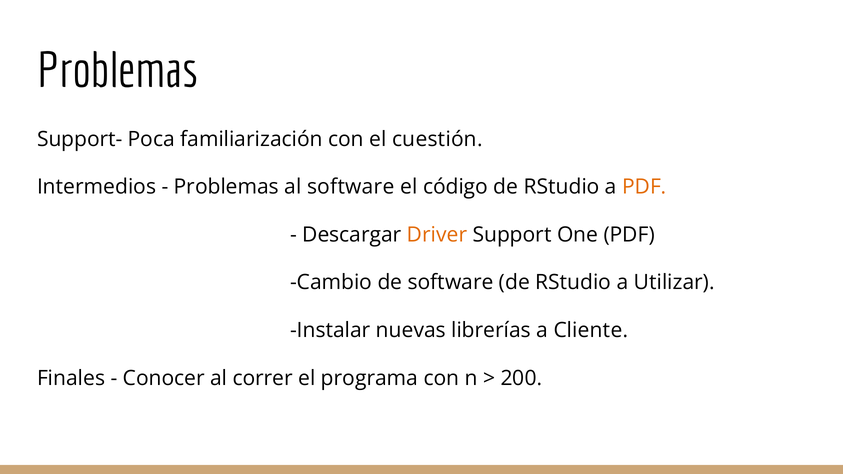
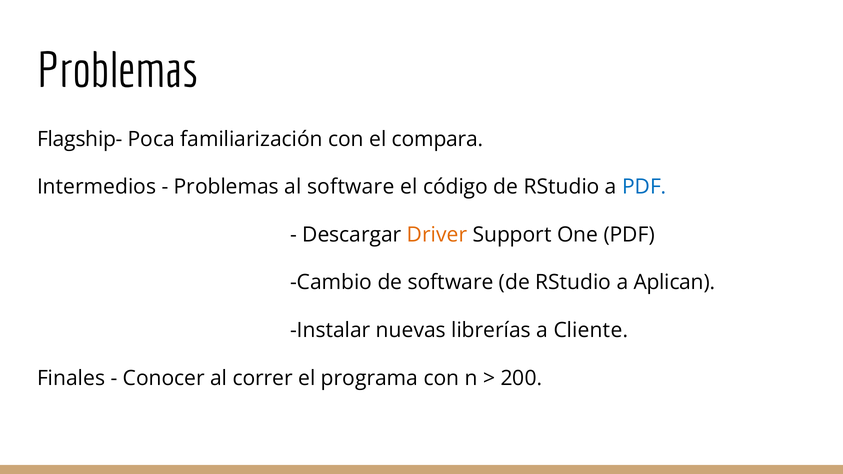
Support-: Support- -> Flagship-
cuestión: cuestión -> compara
PDF at (644, 187) colour: orange -> blue
Utilizar: Utilizar -> Aplican
